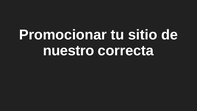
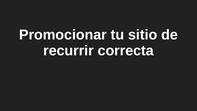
nuestro: nuestro -> recurrir
